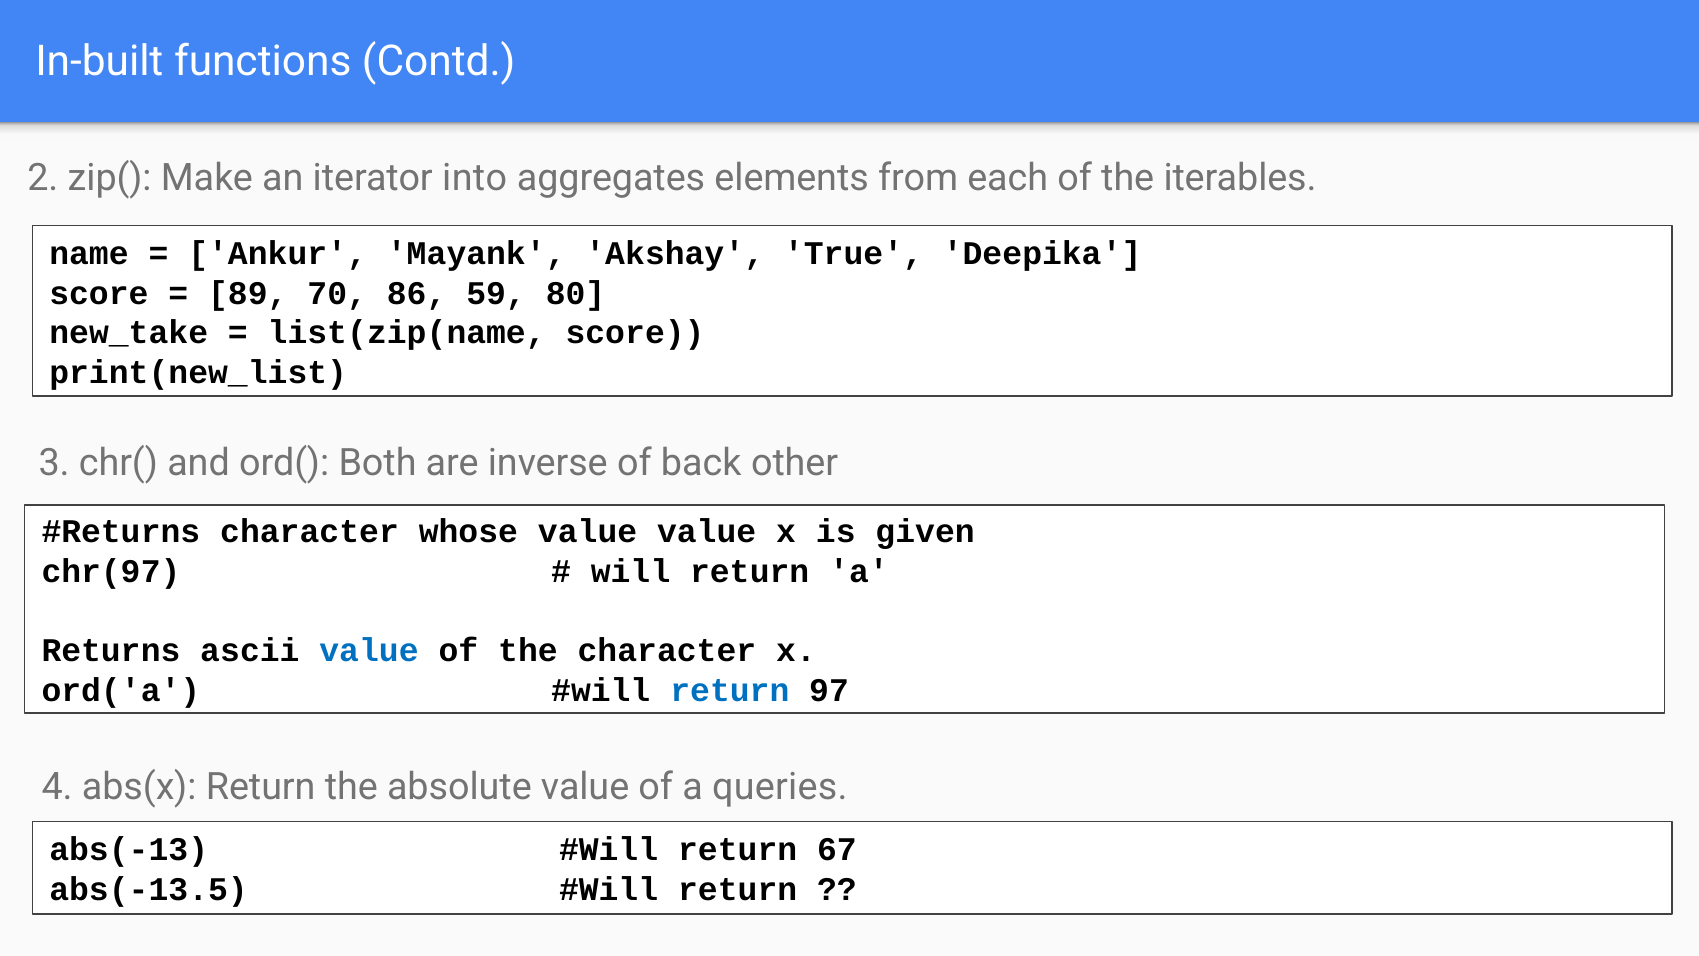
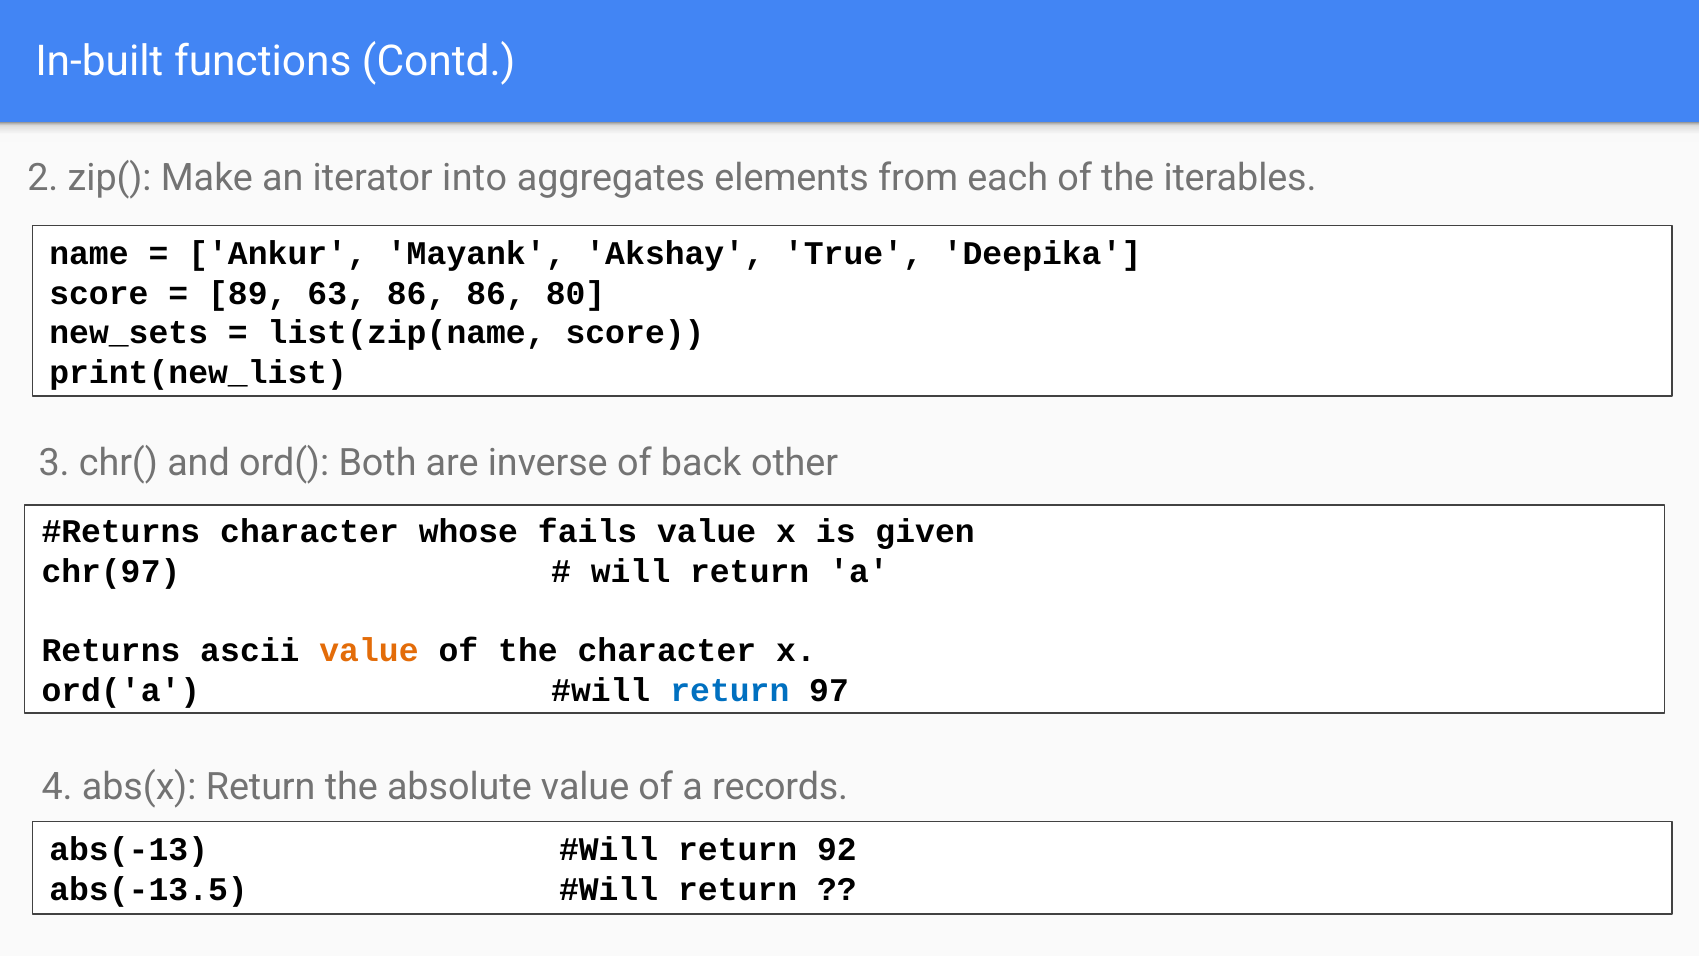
70: 70 -> 63
86 59: 59 -> 86
new_take: new_take -> new_sets
whose value: value -> fails
value at (369, 651) colour: blue -> orange
queries: queries -> records
67: 67 -> 92
